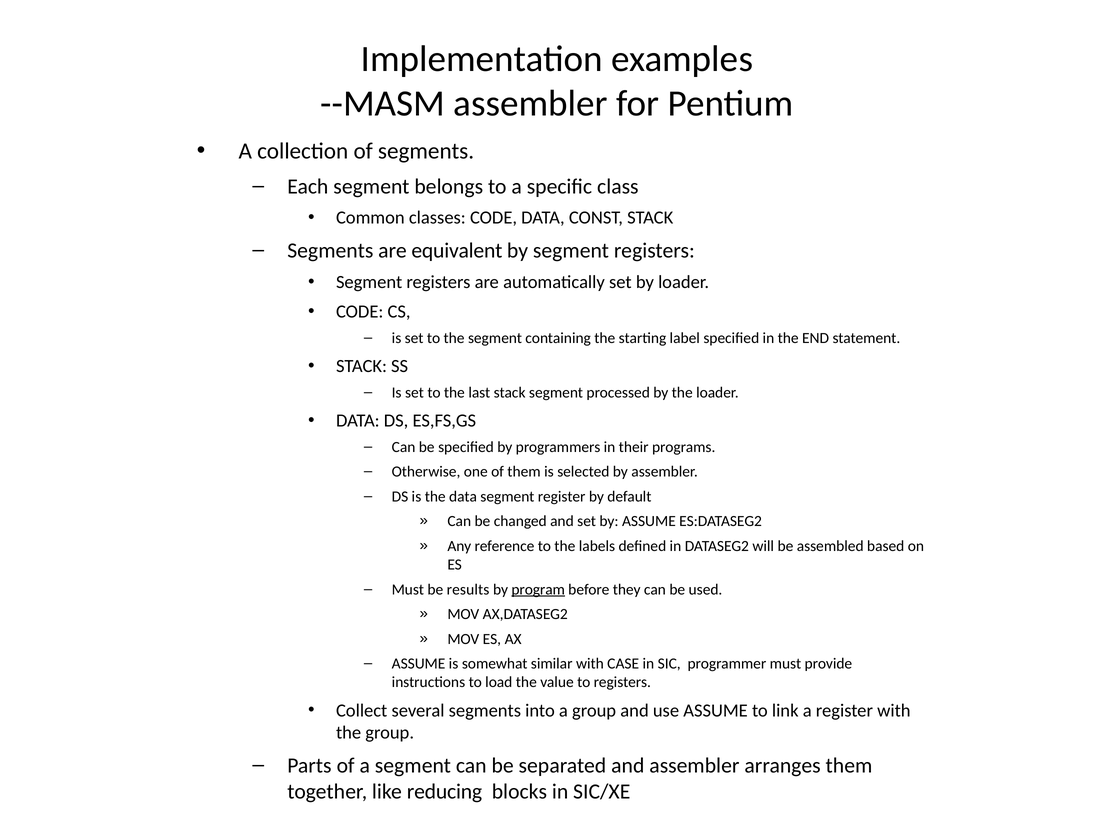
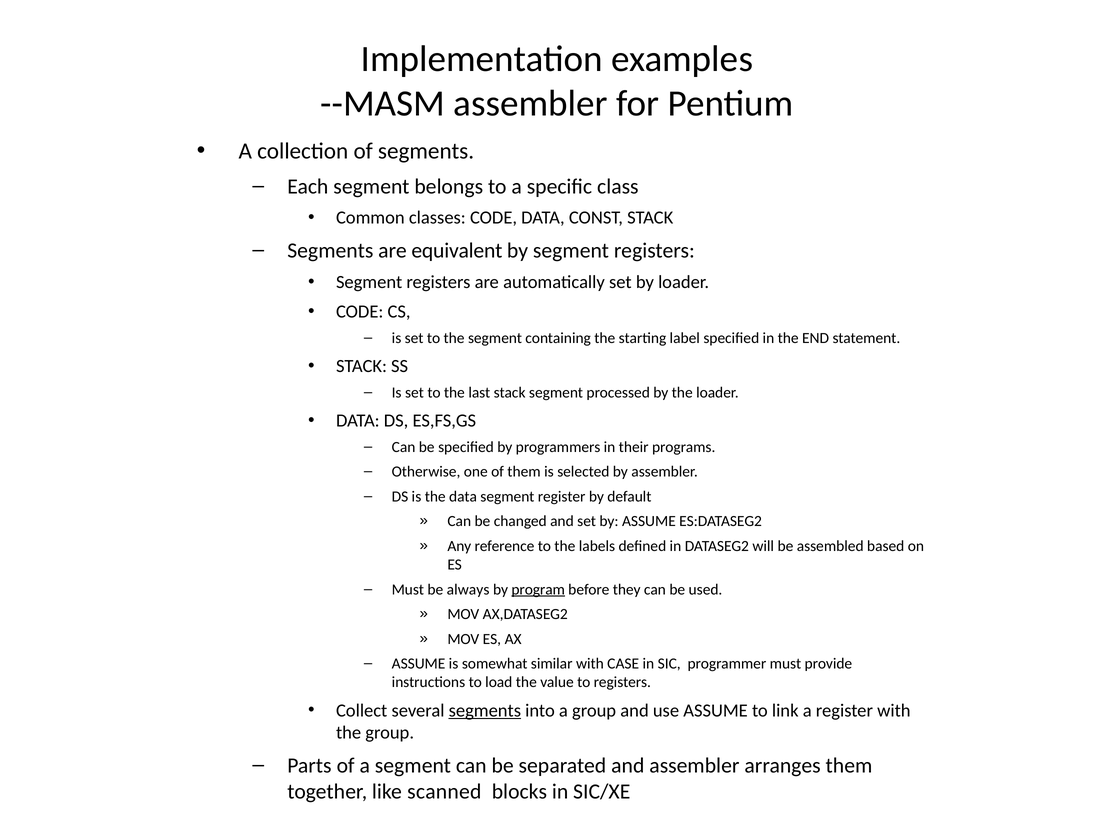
results: results -> always
segments at (485, 711) underline: none -> present
reducing: reducing -> scanned
